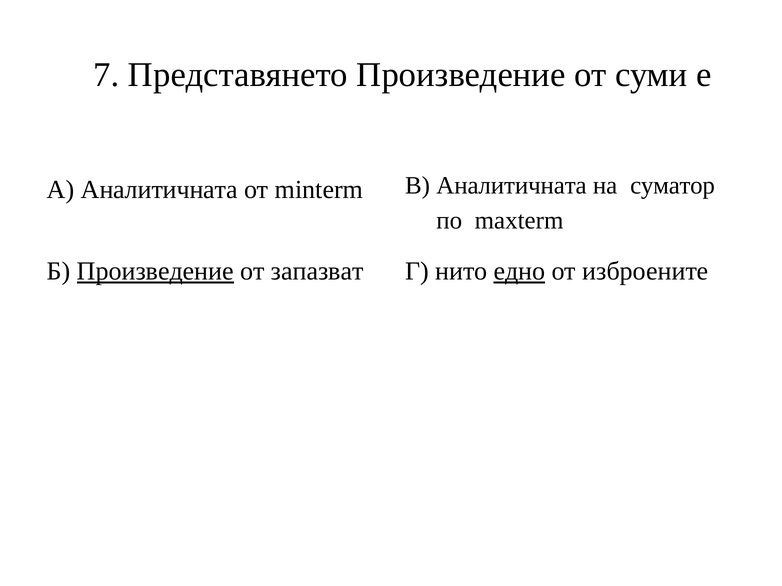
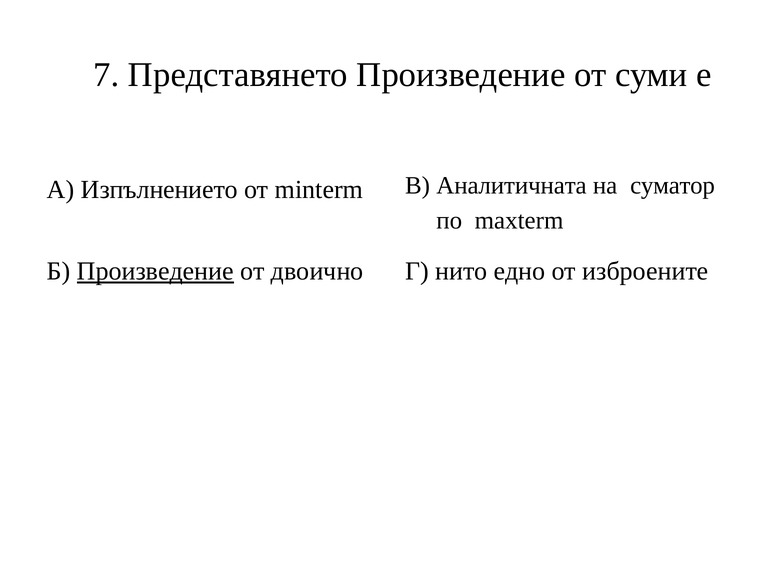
А Аналитичната: Аналитичната -> Изпълнението
запазват: запазват -> двоично
едно underline: present -> none
